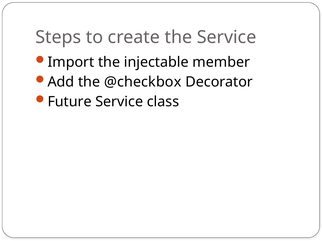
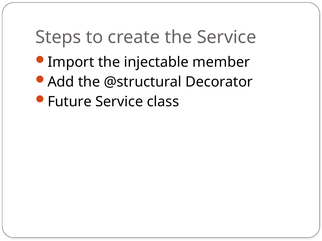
@checkbox: @checkbox -> @structural
